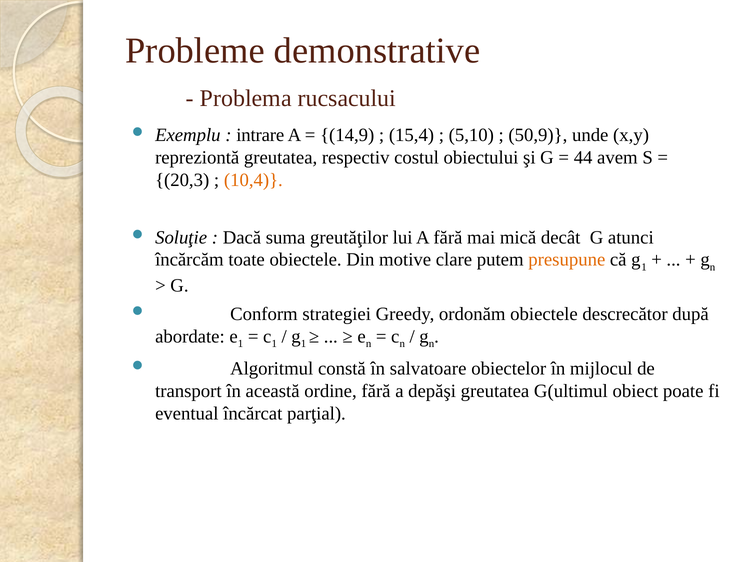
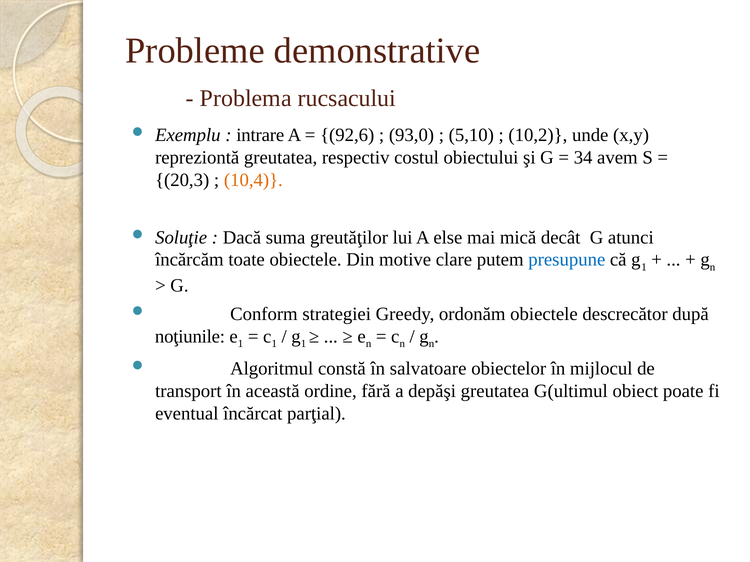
14,9: 14,9 -> 92,6
15,4: 15,4 -> 93,0
50,9: 50,9 -> 10,2
44: 44 -> 34
A fără: fără -> else
presupune colour: orange -> blue
abordate: abordate -> noţiunile
